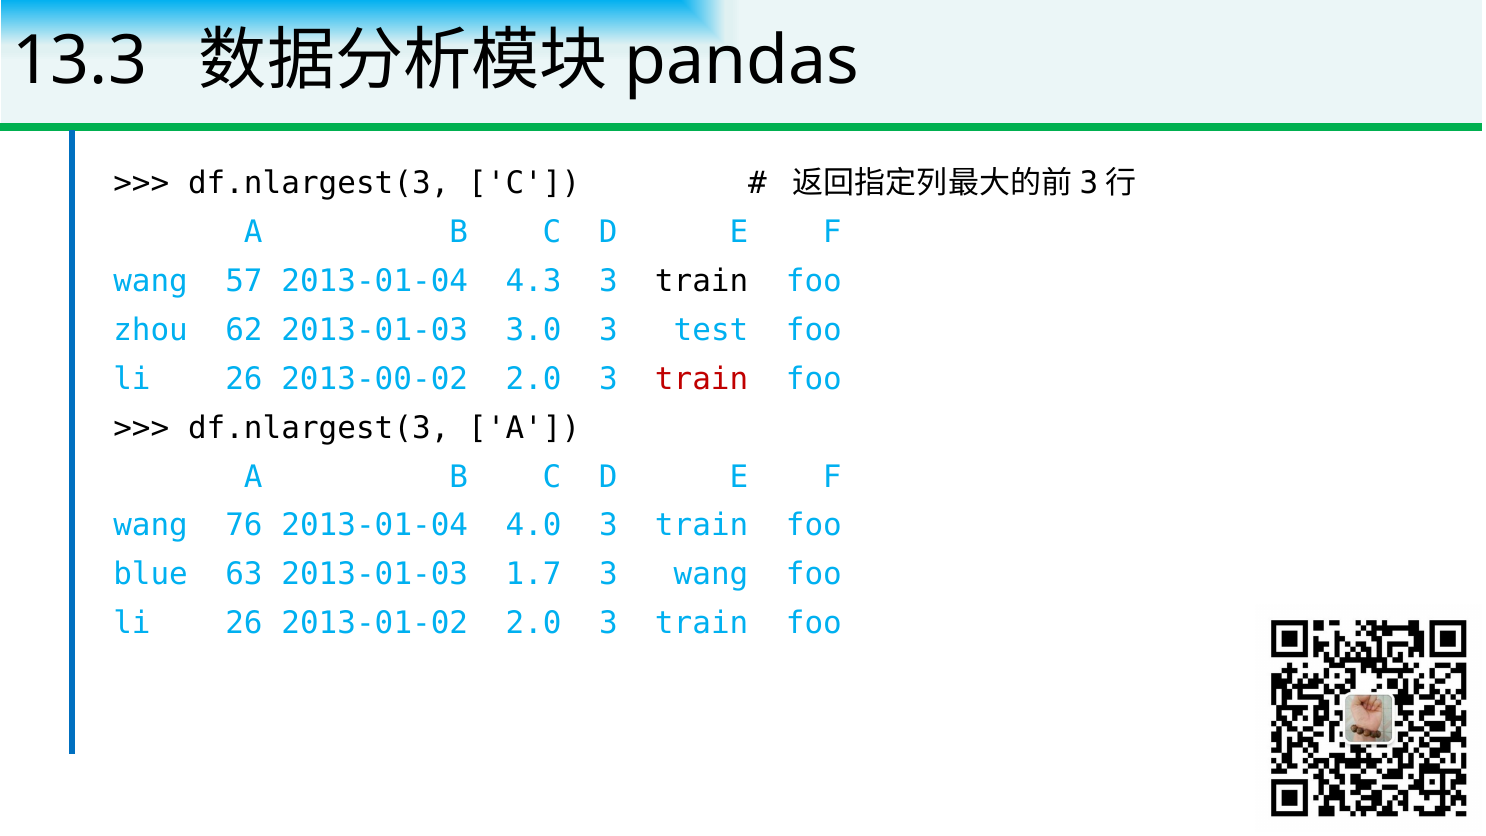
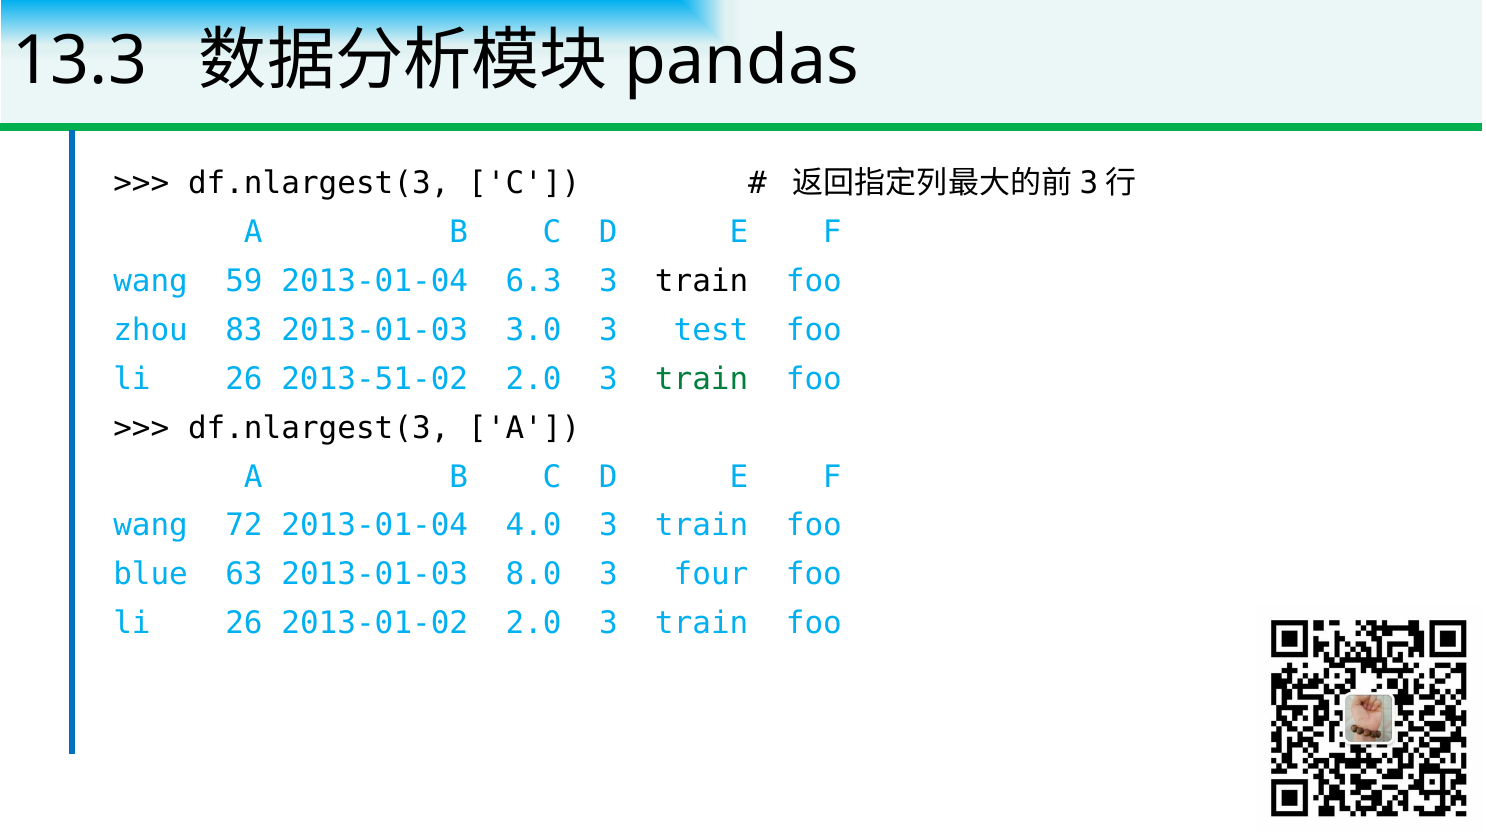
57: 57 -> 59
4.3: 4.3 -> 6.3
62: 62 -> 83
2013-00-02: 2013-00-02 -> 2013-51-02
train at (702, 379) colour: red -> green
76: 76 -> 72
1.7: 1.7 -> 8.0
3 wang: wang -> four
